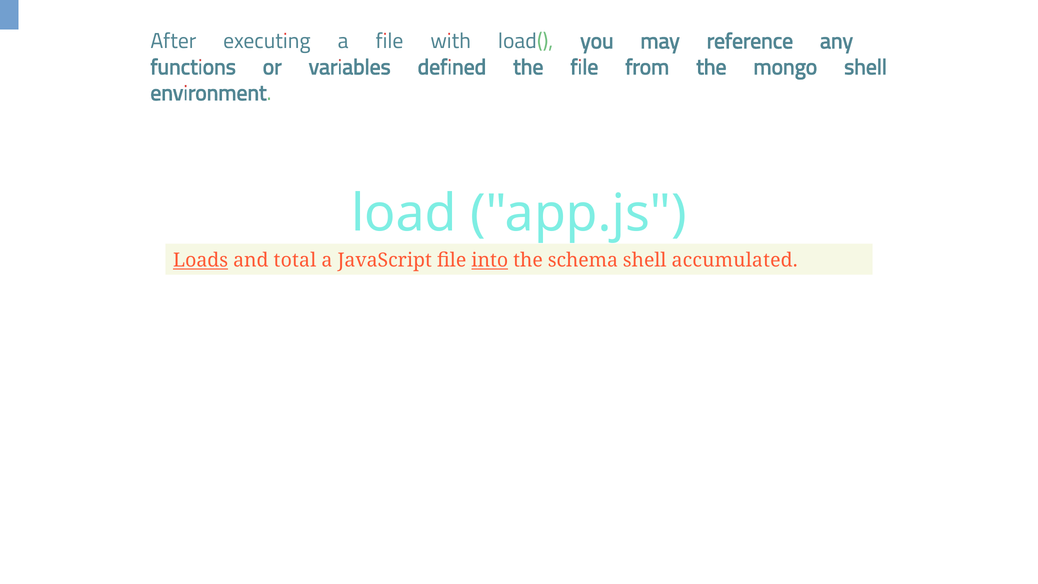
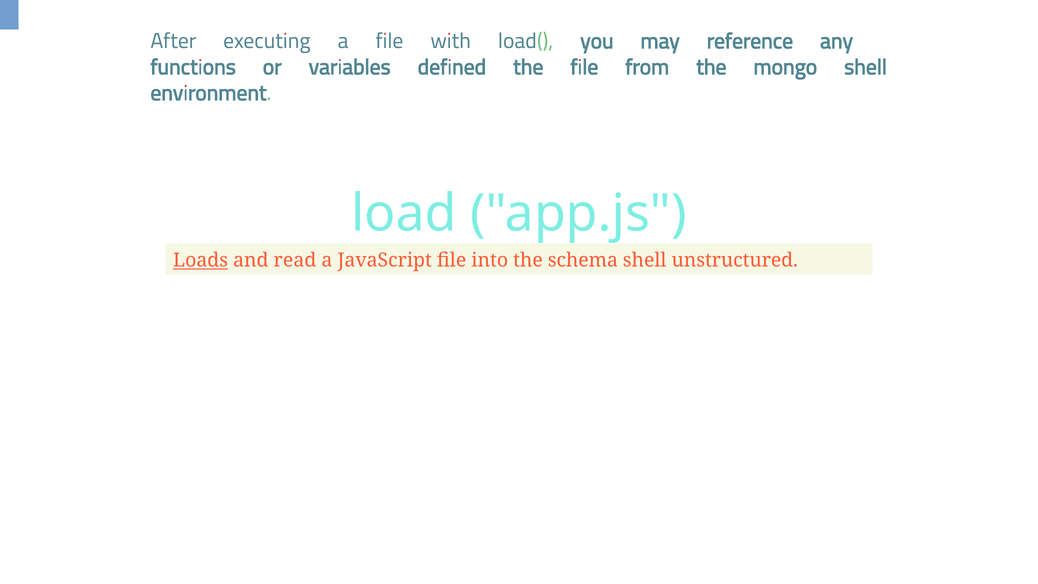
total: total -> read
into underline: present -> none
accumulated: accumulated -> unstructured
